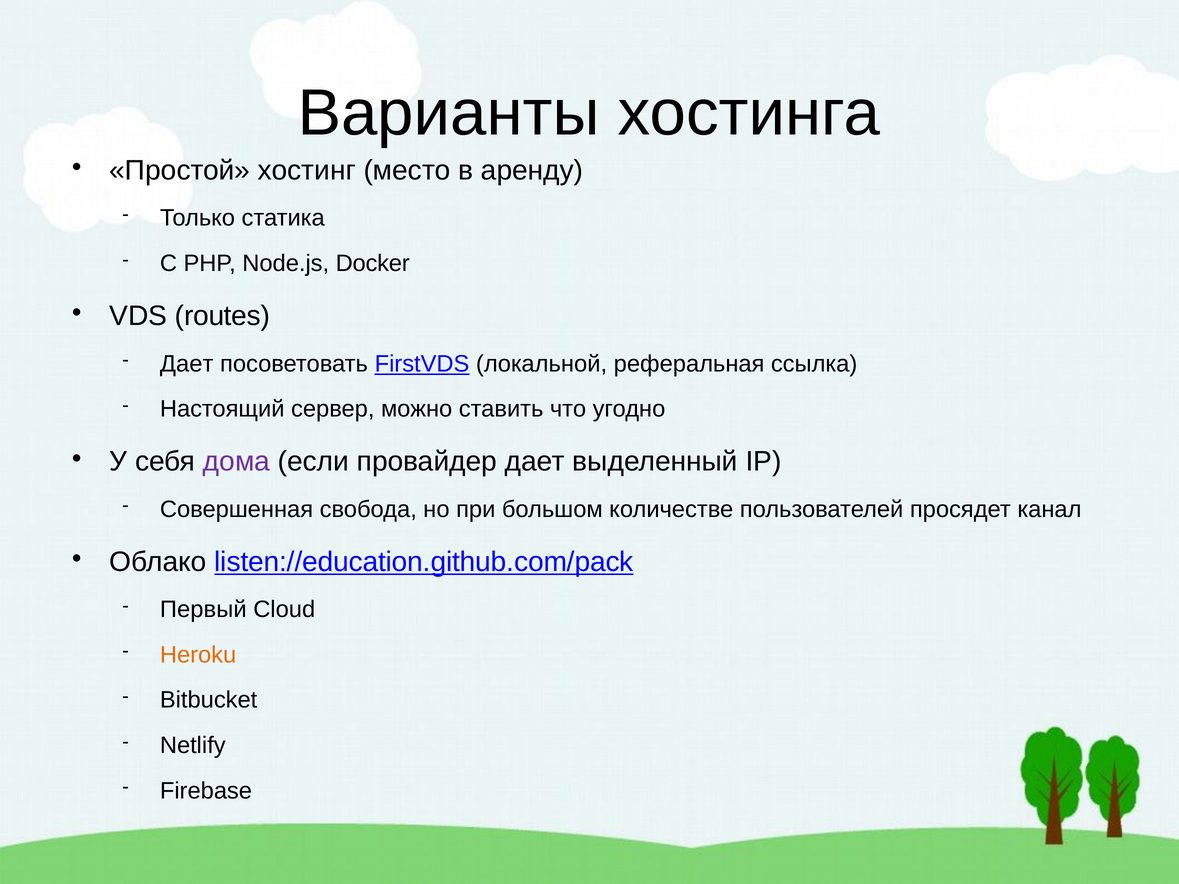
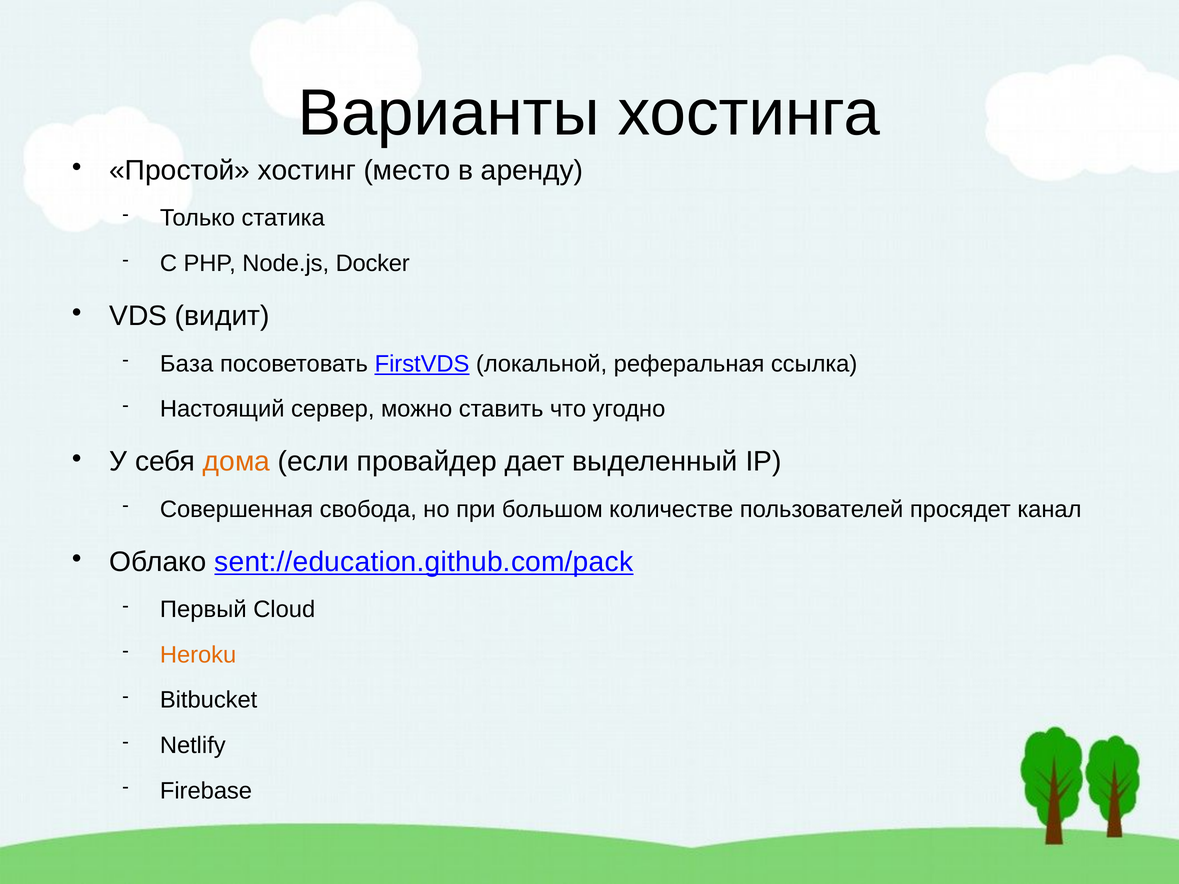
routes: routes -> видит
Дает at (187, 364): Дает -> База
дома colour: purple -> orange
listen://education.github.com/pack: listen://education.github.com/pack -> sent://education.github.com/pack
